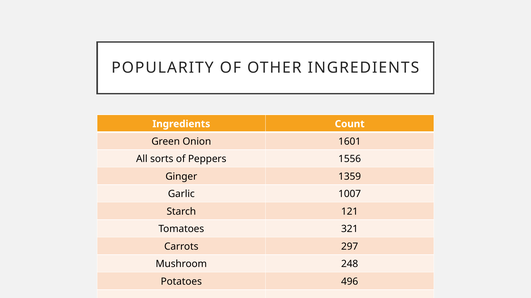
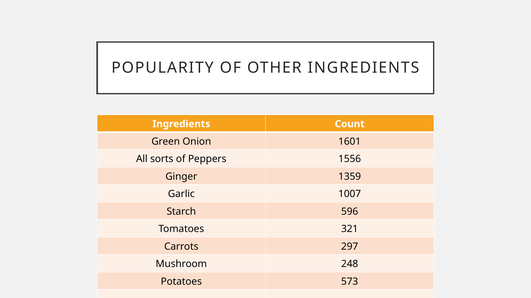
121: 121 -> 596
496: 496 -> 573
